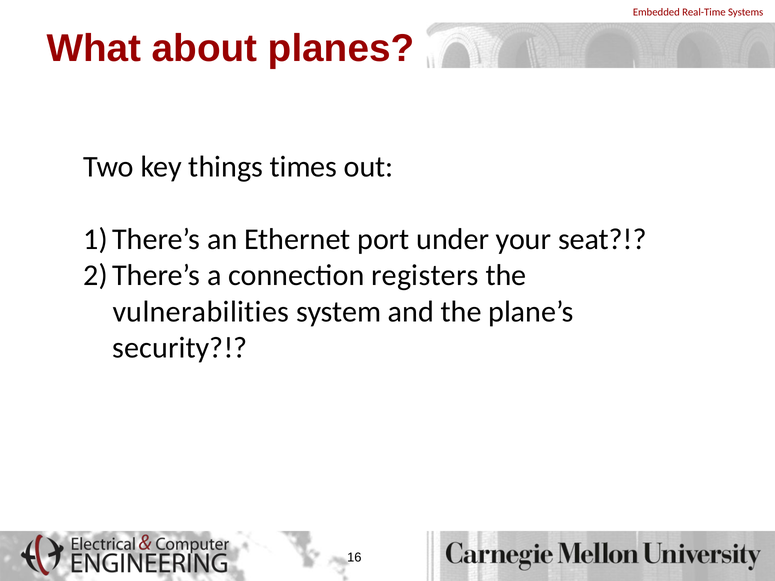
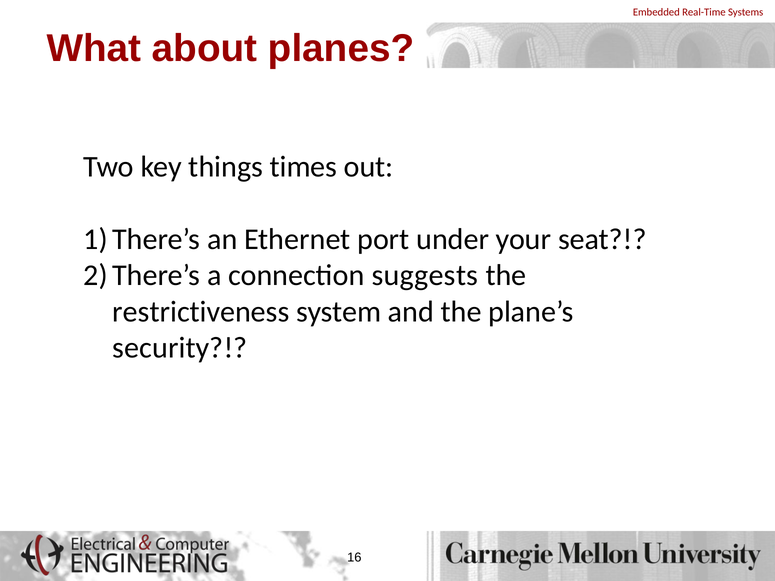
registers: registers -> suggests
vulnerabilities: vulnerabilities -> restrictiveness
